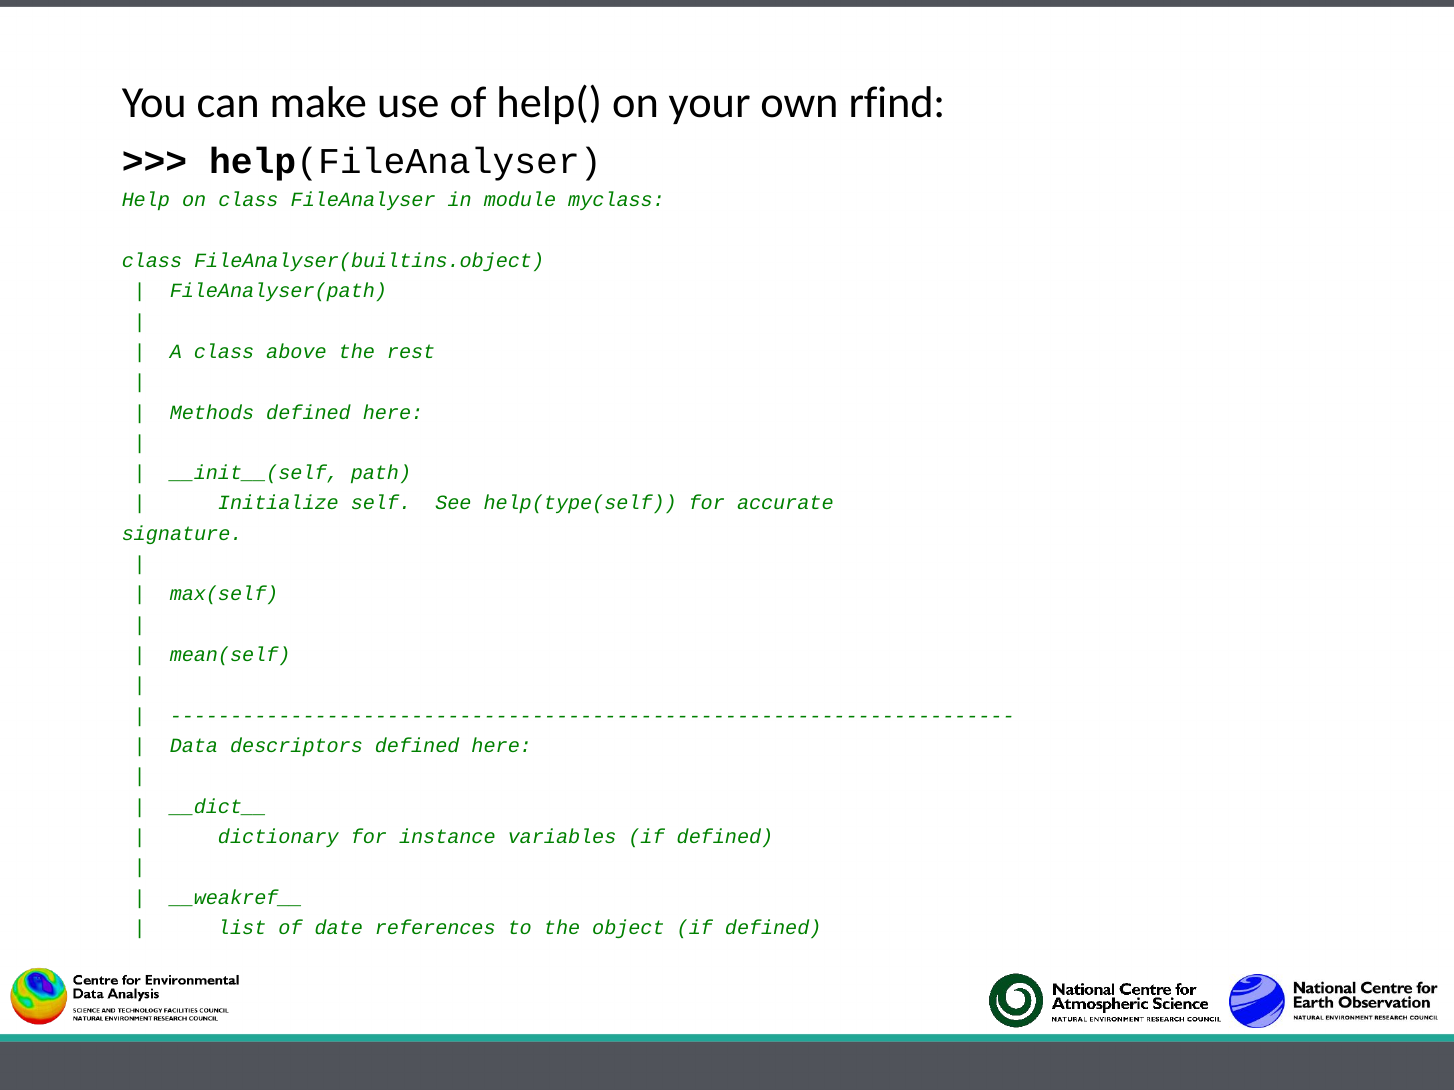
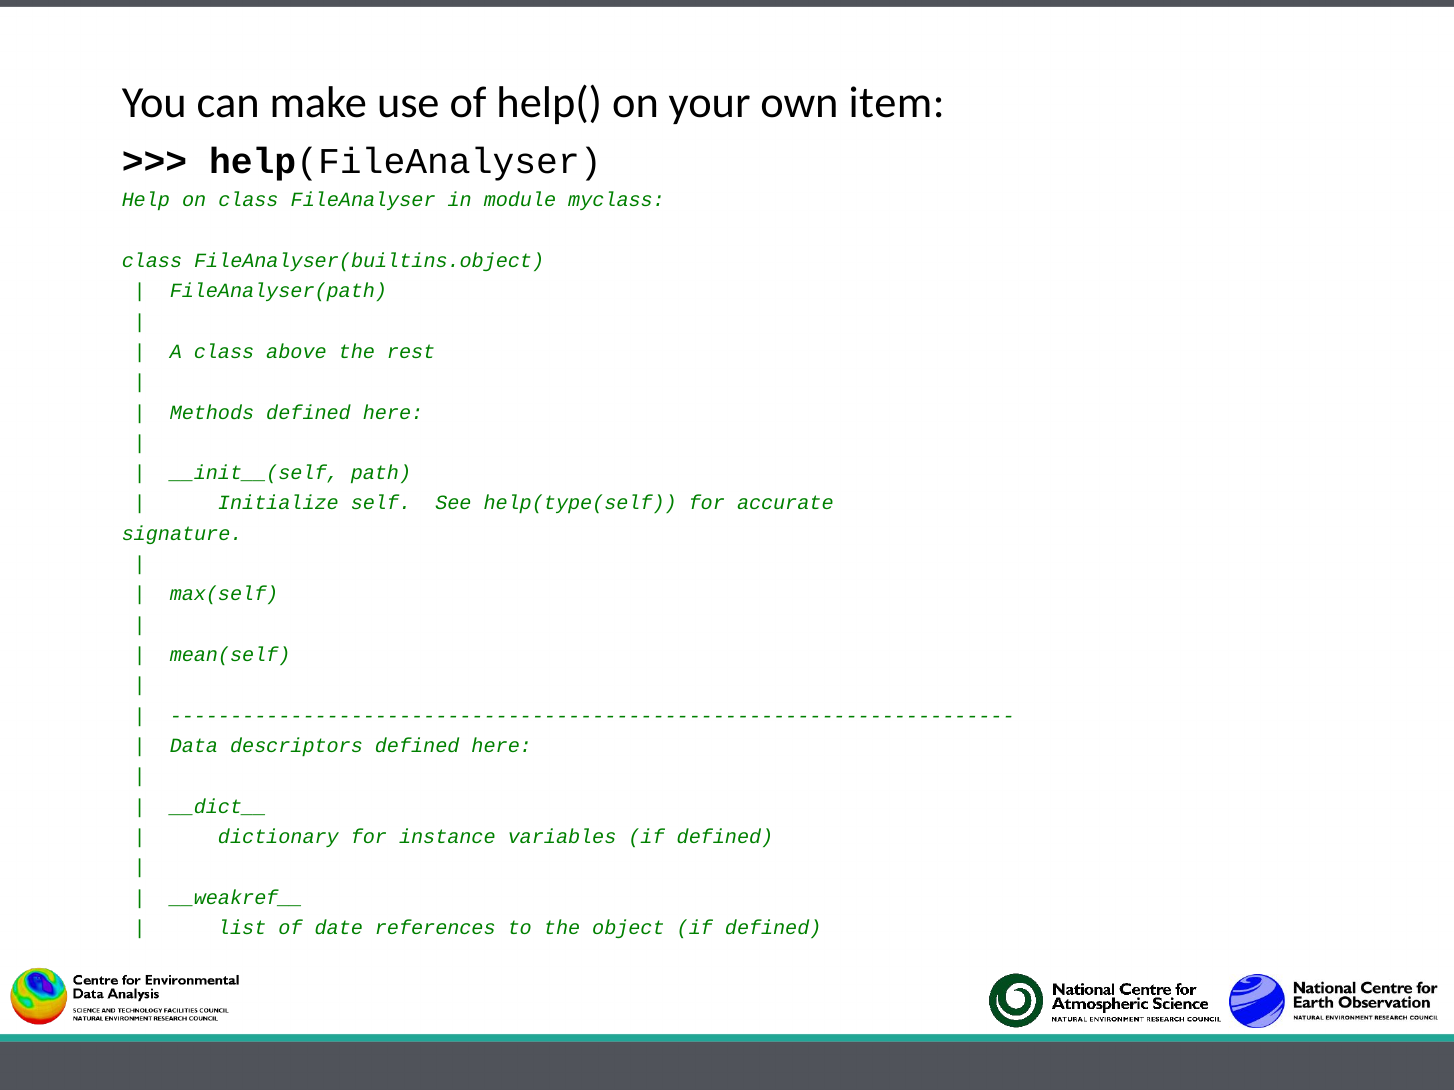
rfind: rfind -> item
